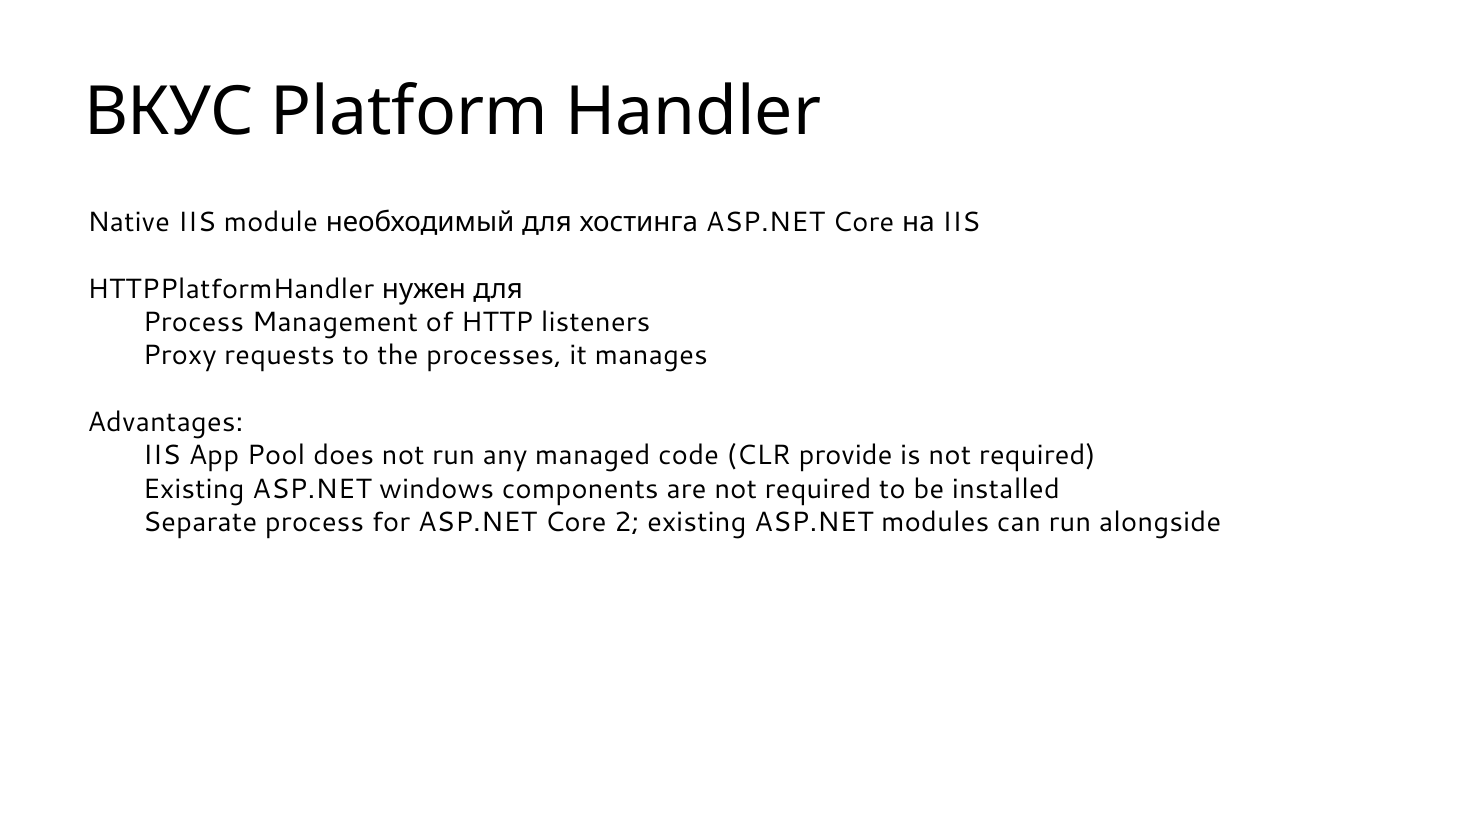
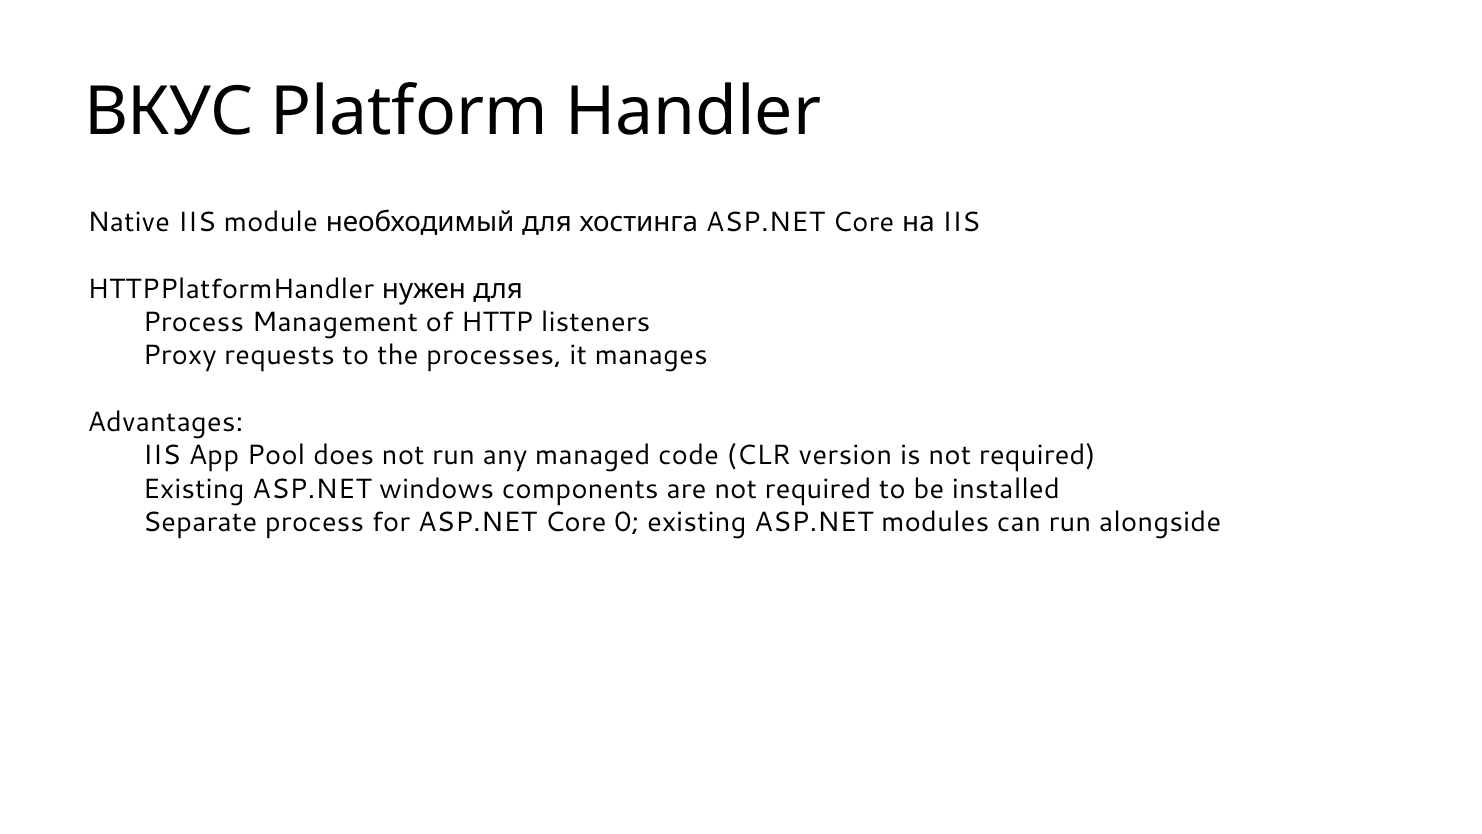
provide: provide -> version
2: 2 -> 0
